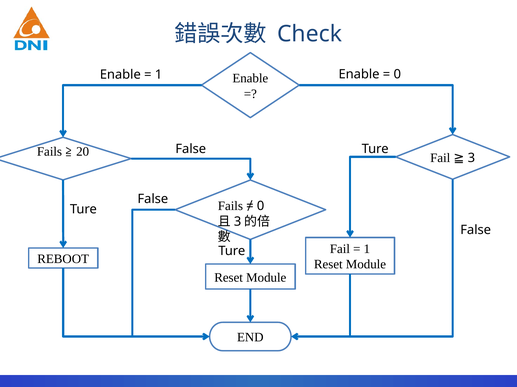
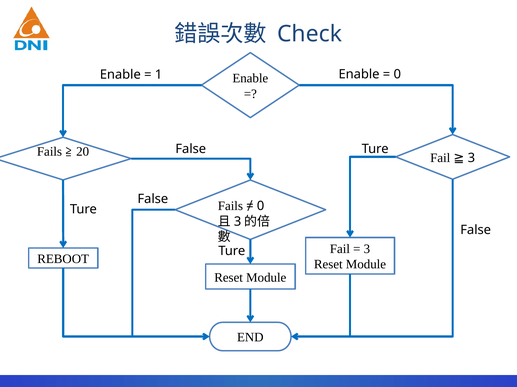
1 at (367, 249): 1 -> 3
